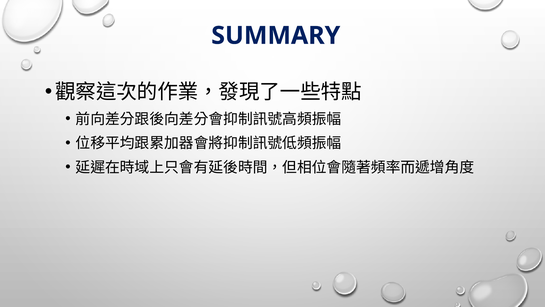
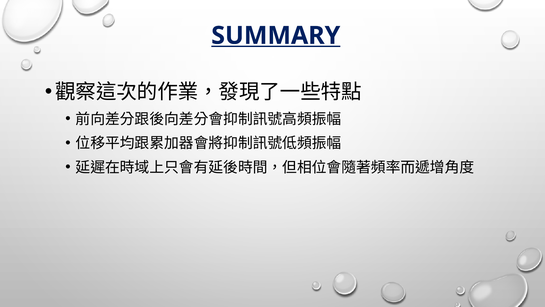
SUMMARY underline: none -> present
